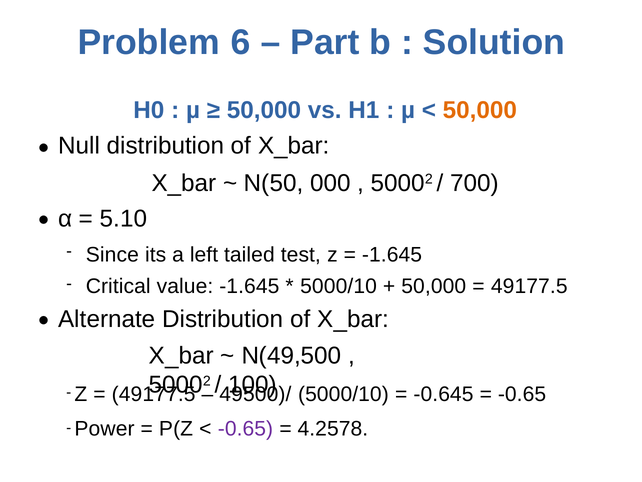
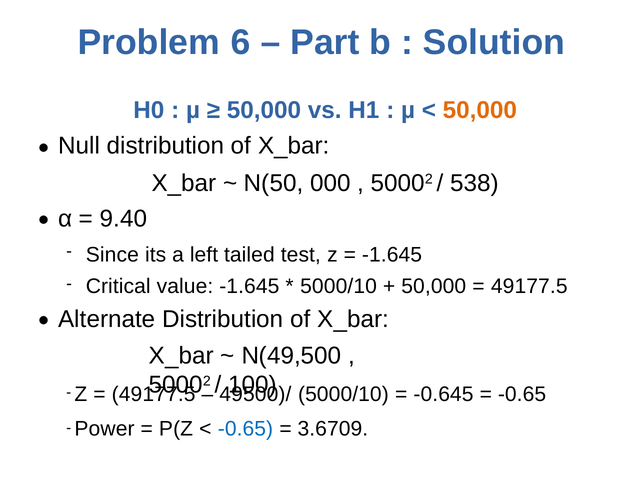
700: 700 -> 538
5.10: 5.10 -> 9.40
-0.65 at (245, 429) colour: purple -> blue
4.2578: 4.2578 -> 3.6709
